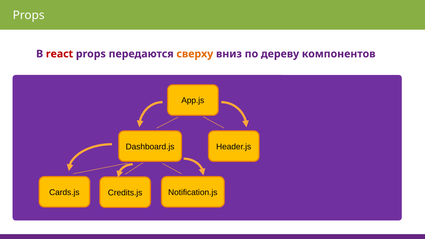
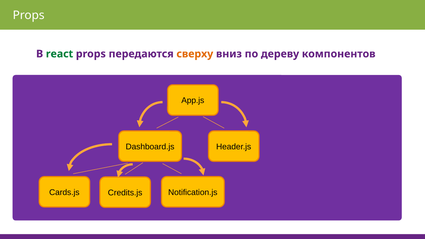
react colour: red -> green
